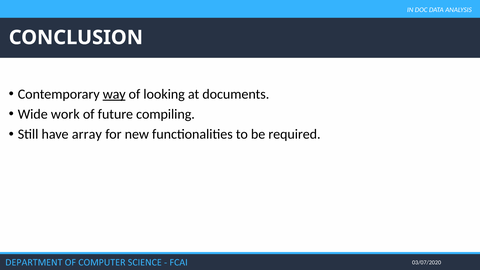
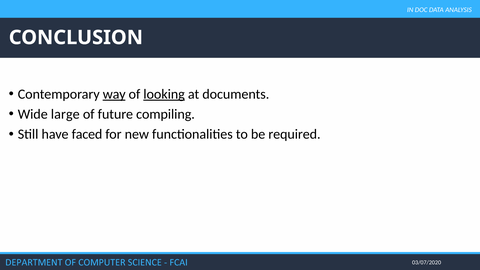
looking underline: none -> present
work: work -> large
array: array -> faced
